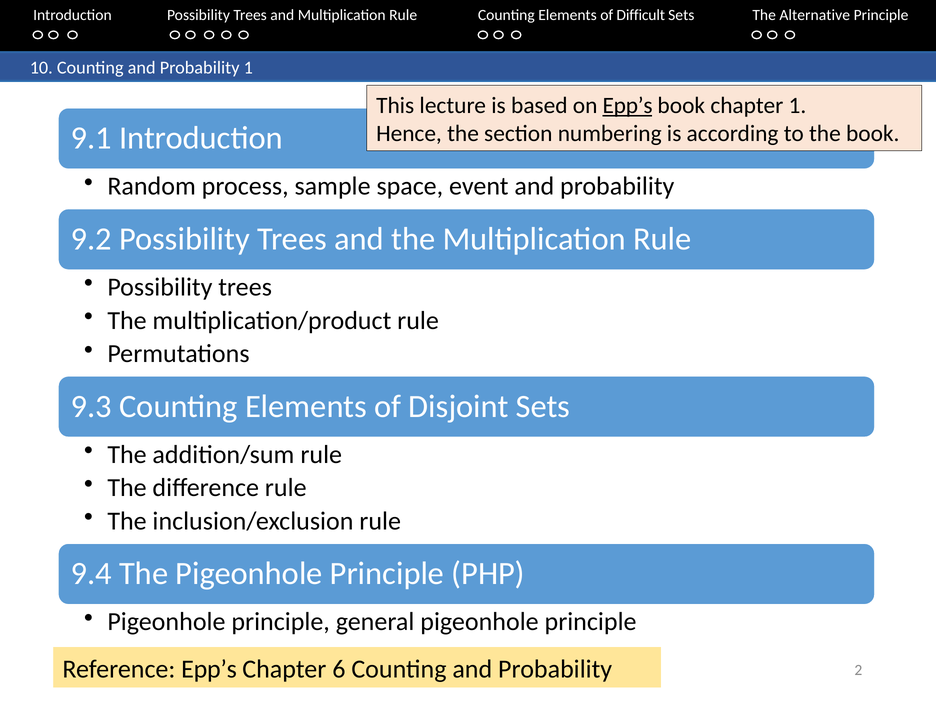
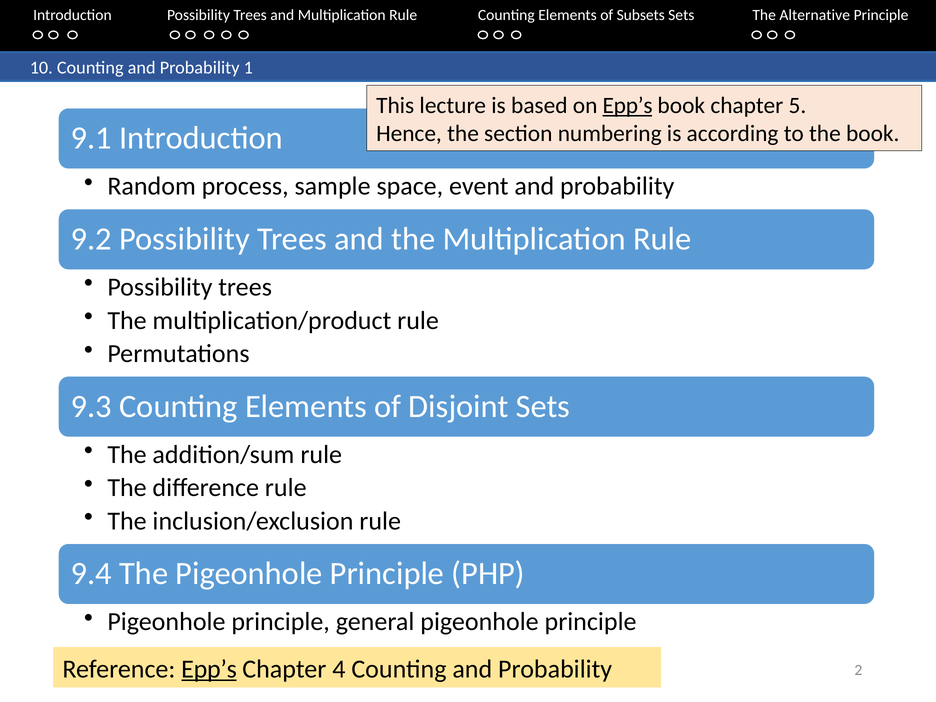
Difficult: Difficult -> Subsets
chapter 1: 1 -> 5
Epp’s at (209, 669) underline: none -> present
6: 6 -> 4
